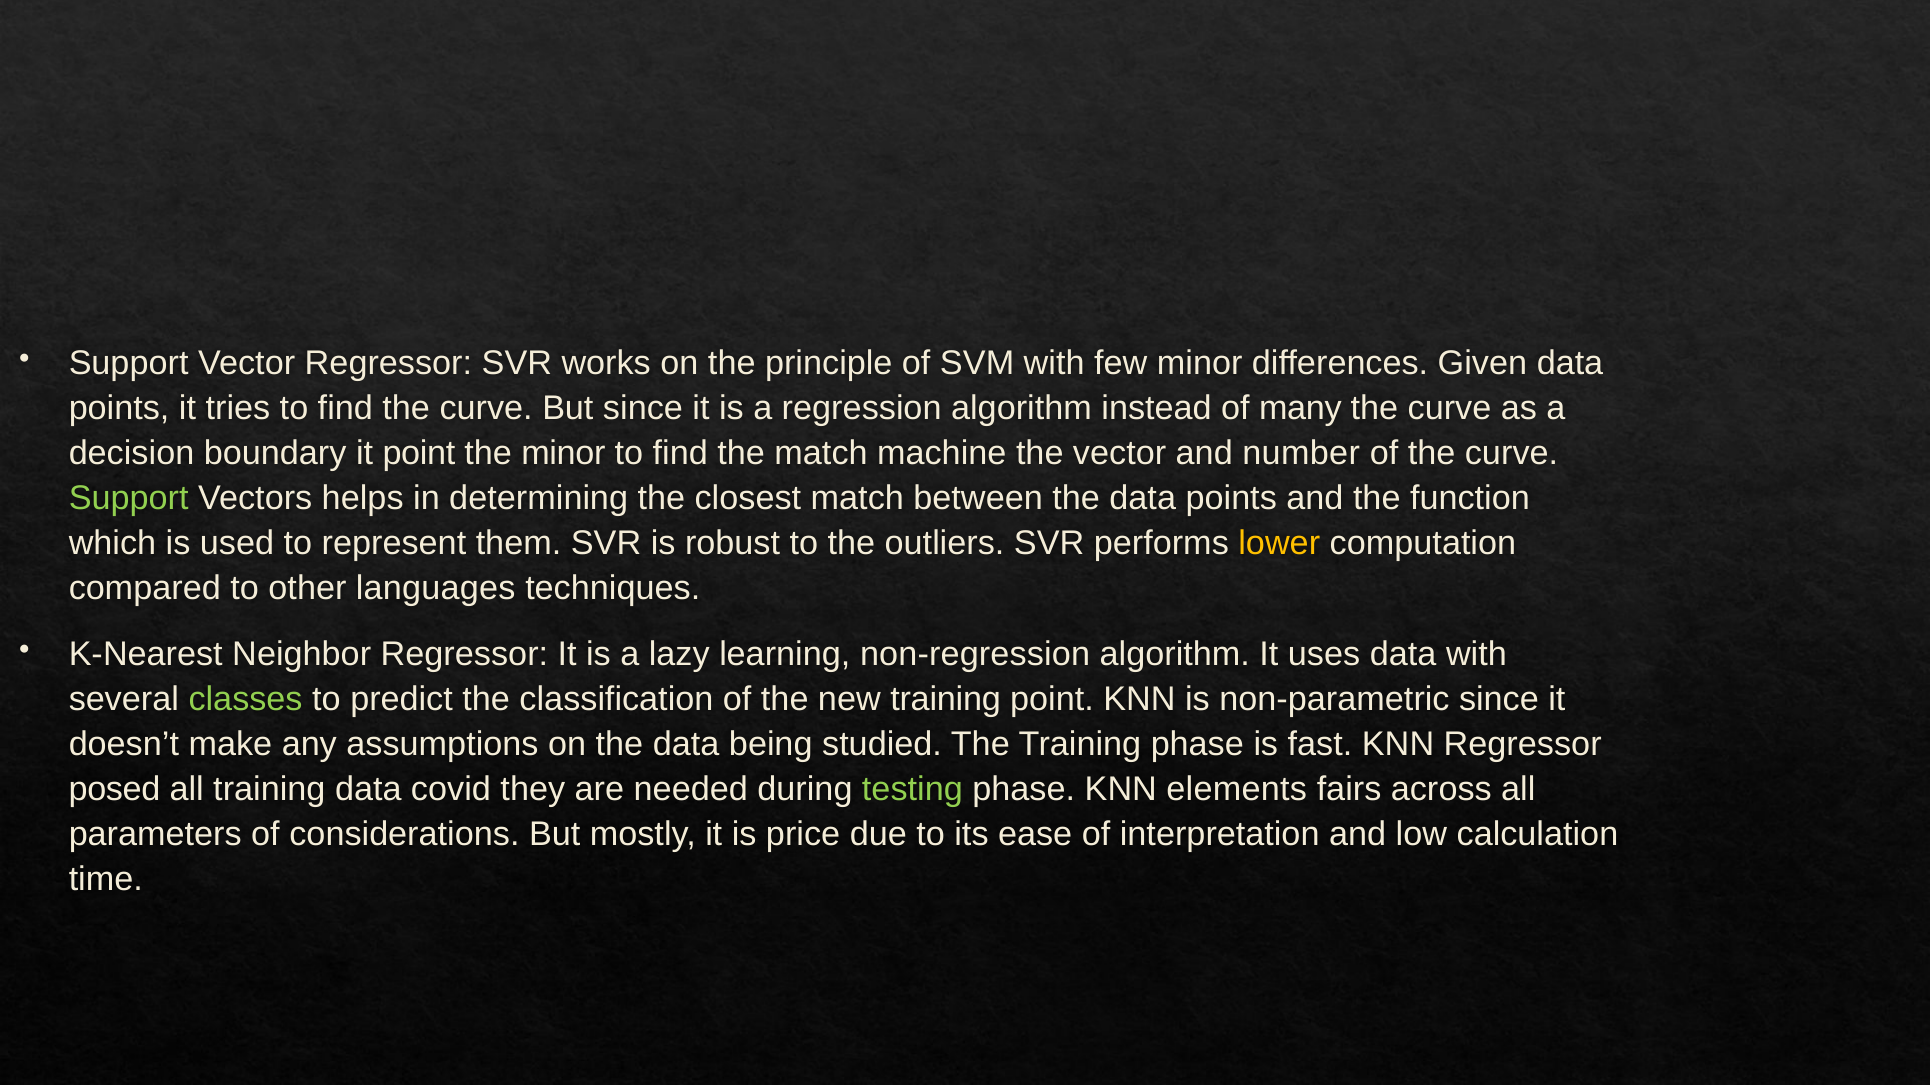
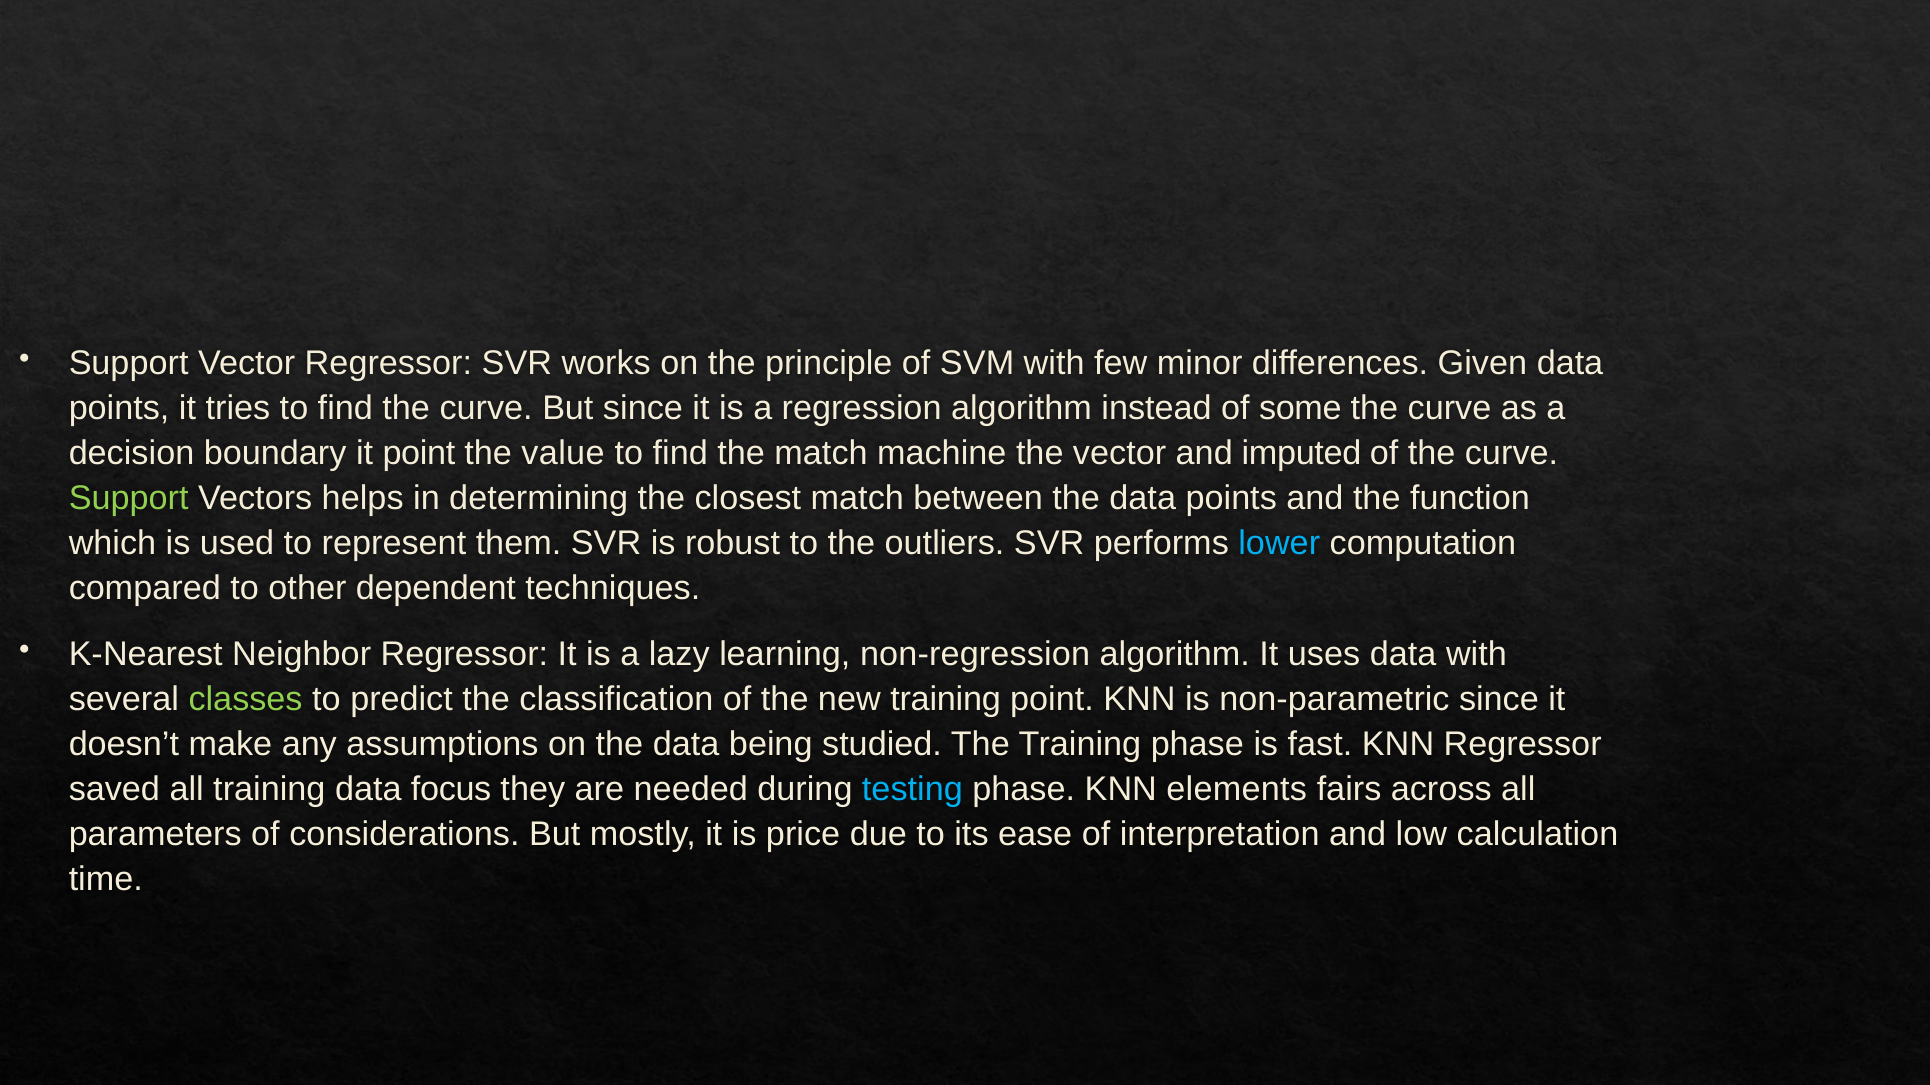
many: many -> some
the minor: minor -> value
number: number -> imputed
lower colour: yellow -> light blue
languages: languages -> dependent
posed: posed -> saved
covid: covid -> focus
testing colour: light green -> light blue
